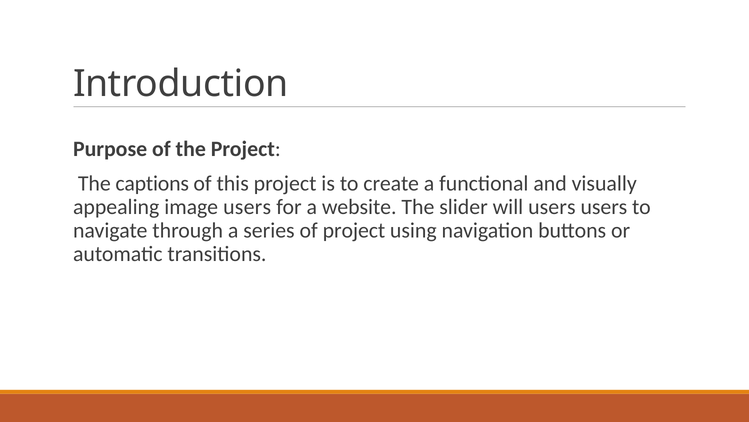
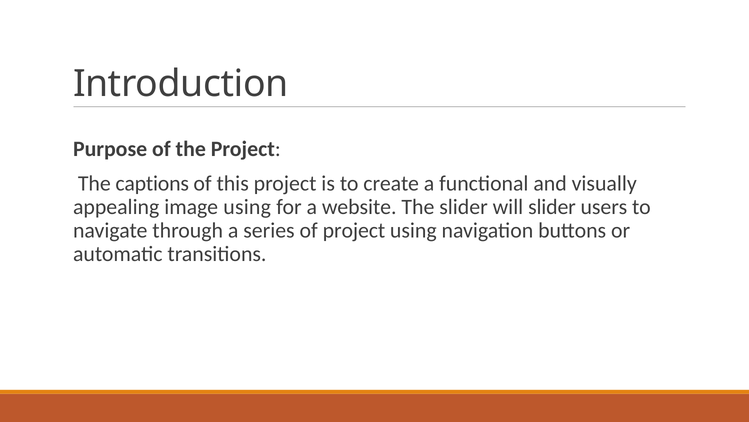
image users: users -> using
will users: users -> slider
